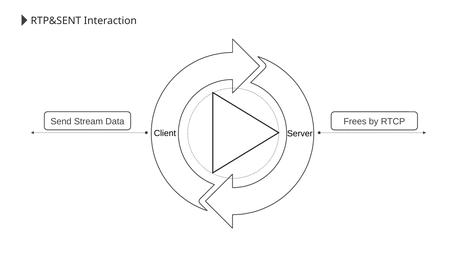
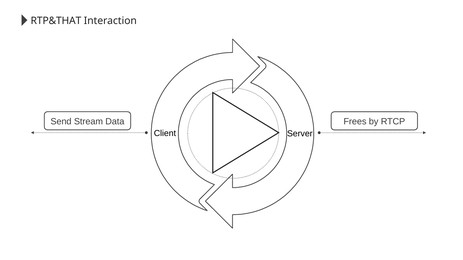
RTP&SENT: RTP&SENT -> RTP&THAT
